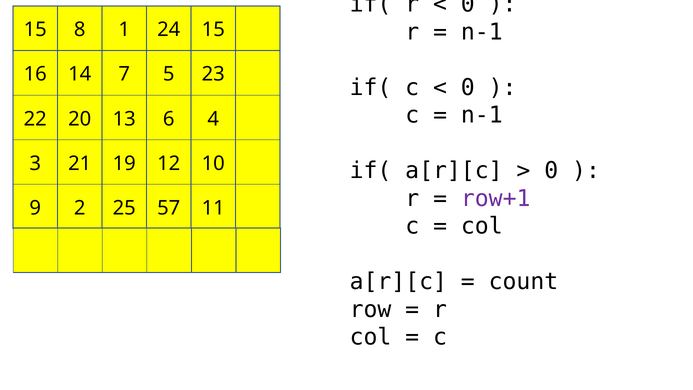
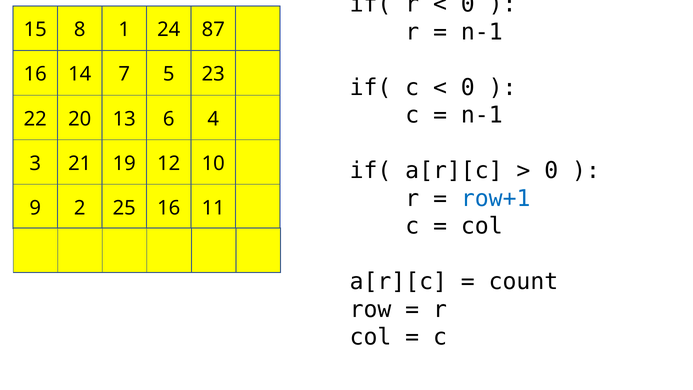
24 15: 15 -> 87
row+1 colour: purple -> blue
25 57: 57 -> 16
